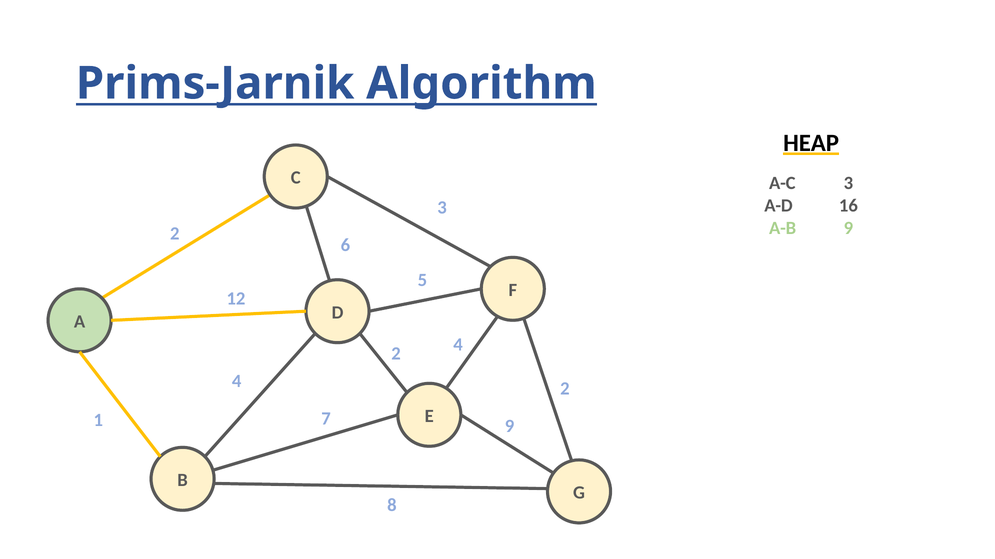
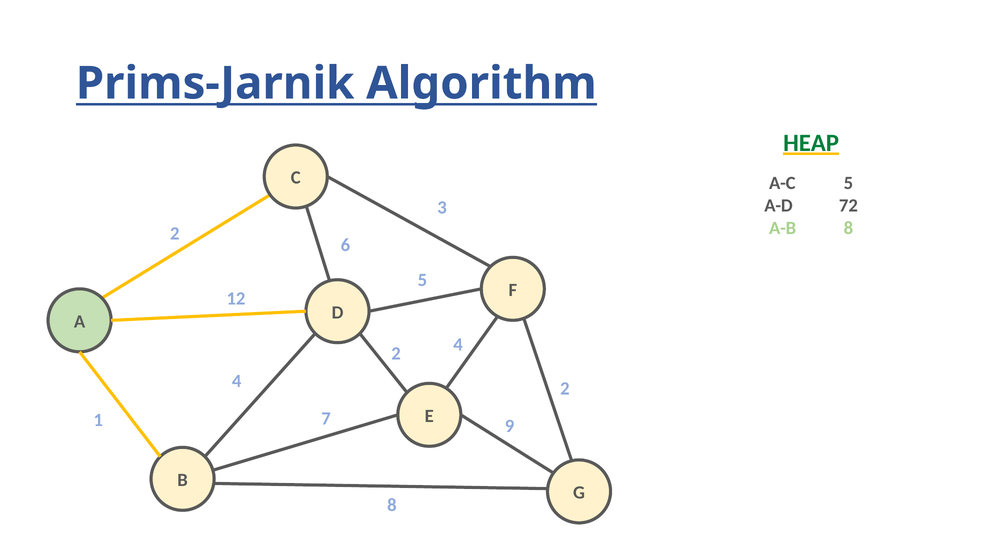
HEAP colour: black -> green
A-C 3: 3 -> 5
16: 16 -> 72
A-B 9: 9 -> 8
